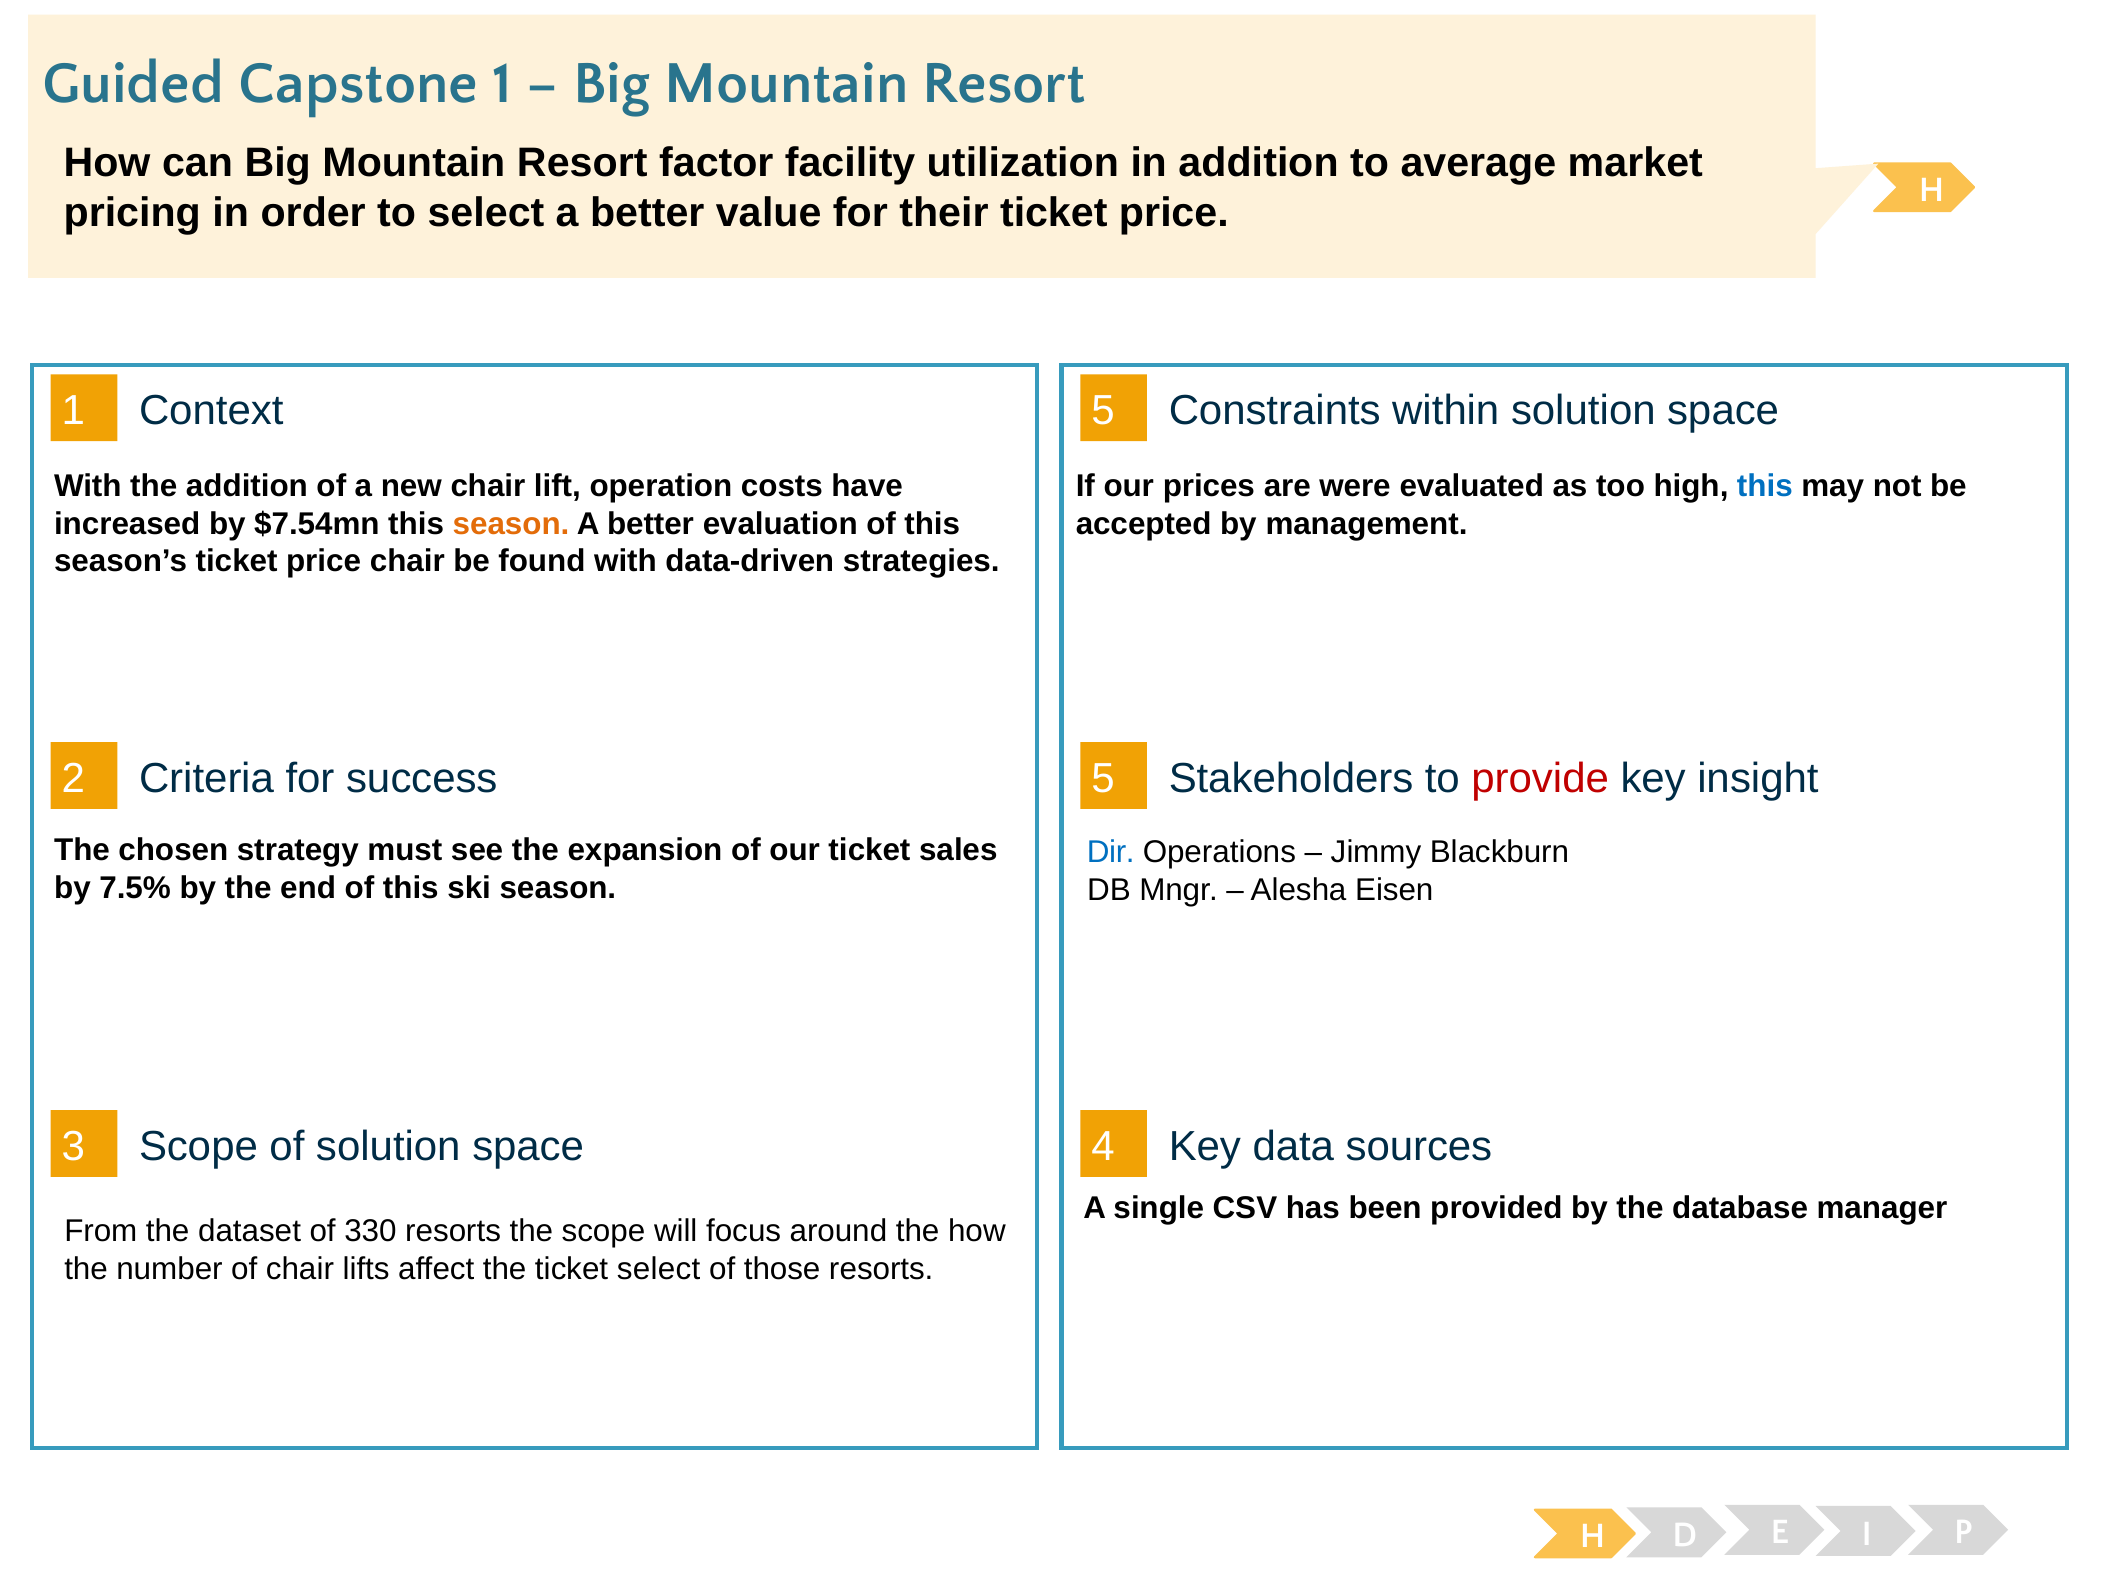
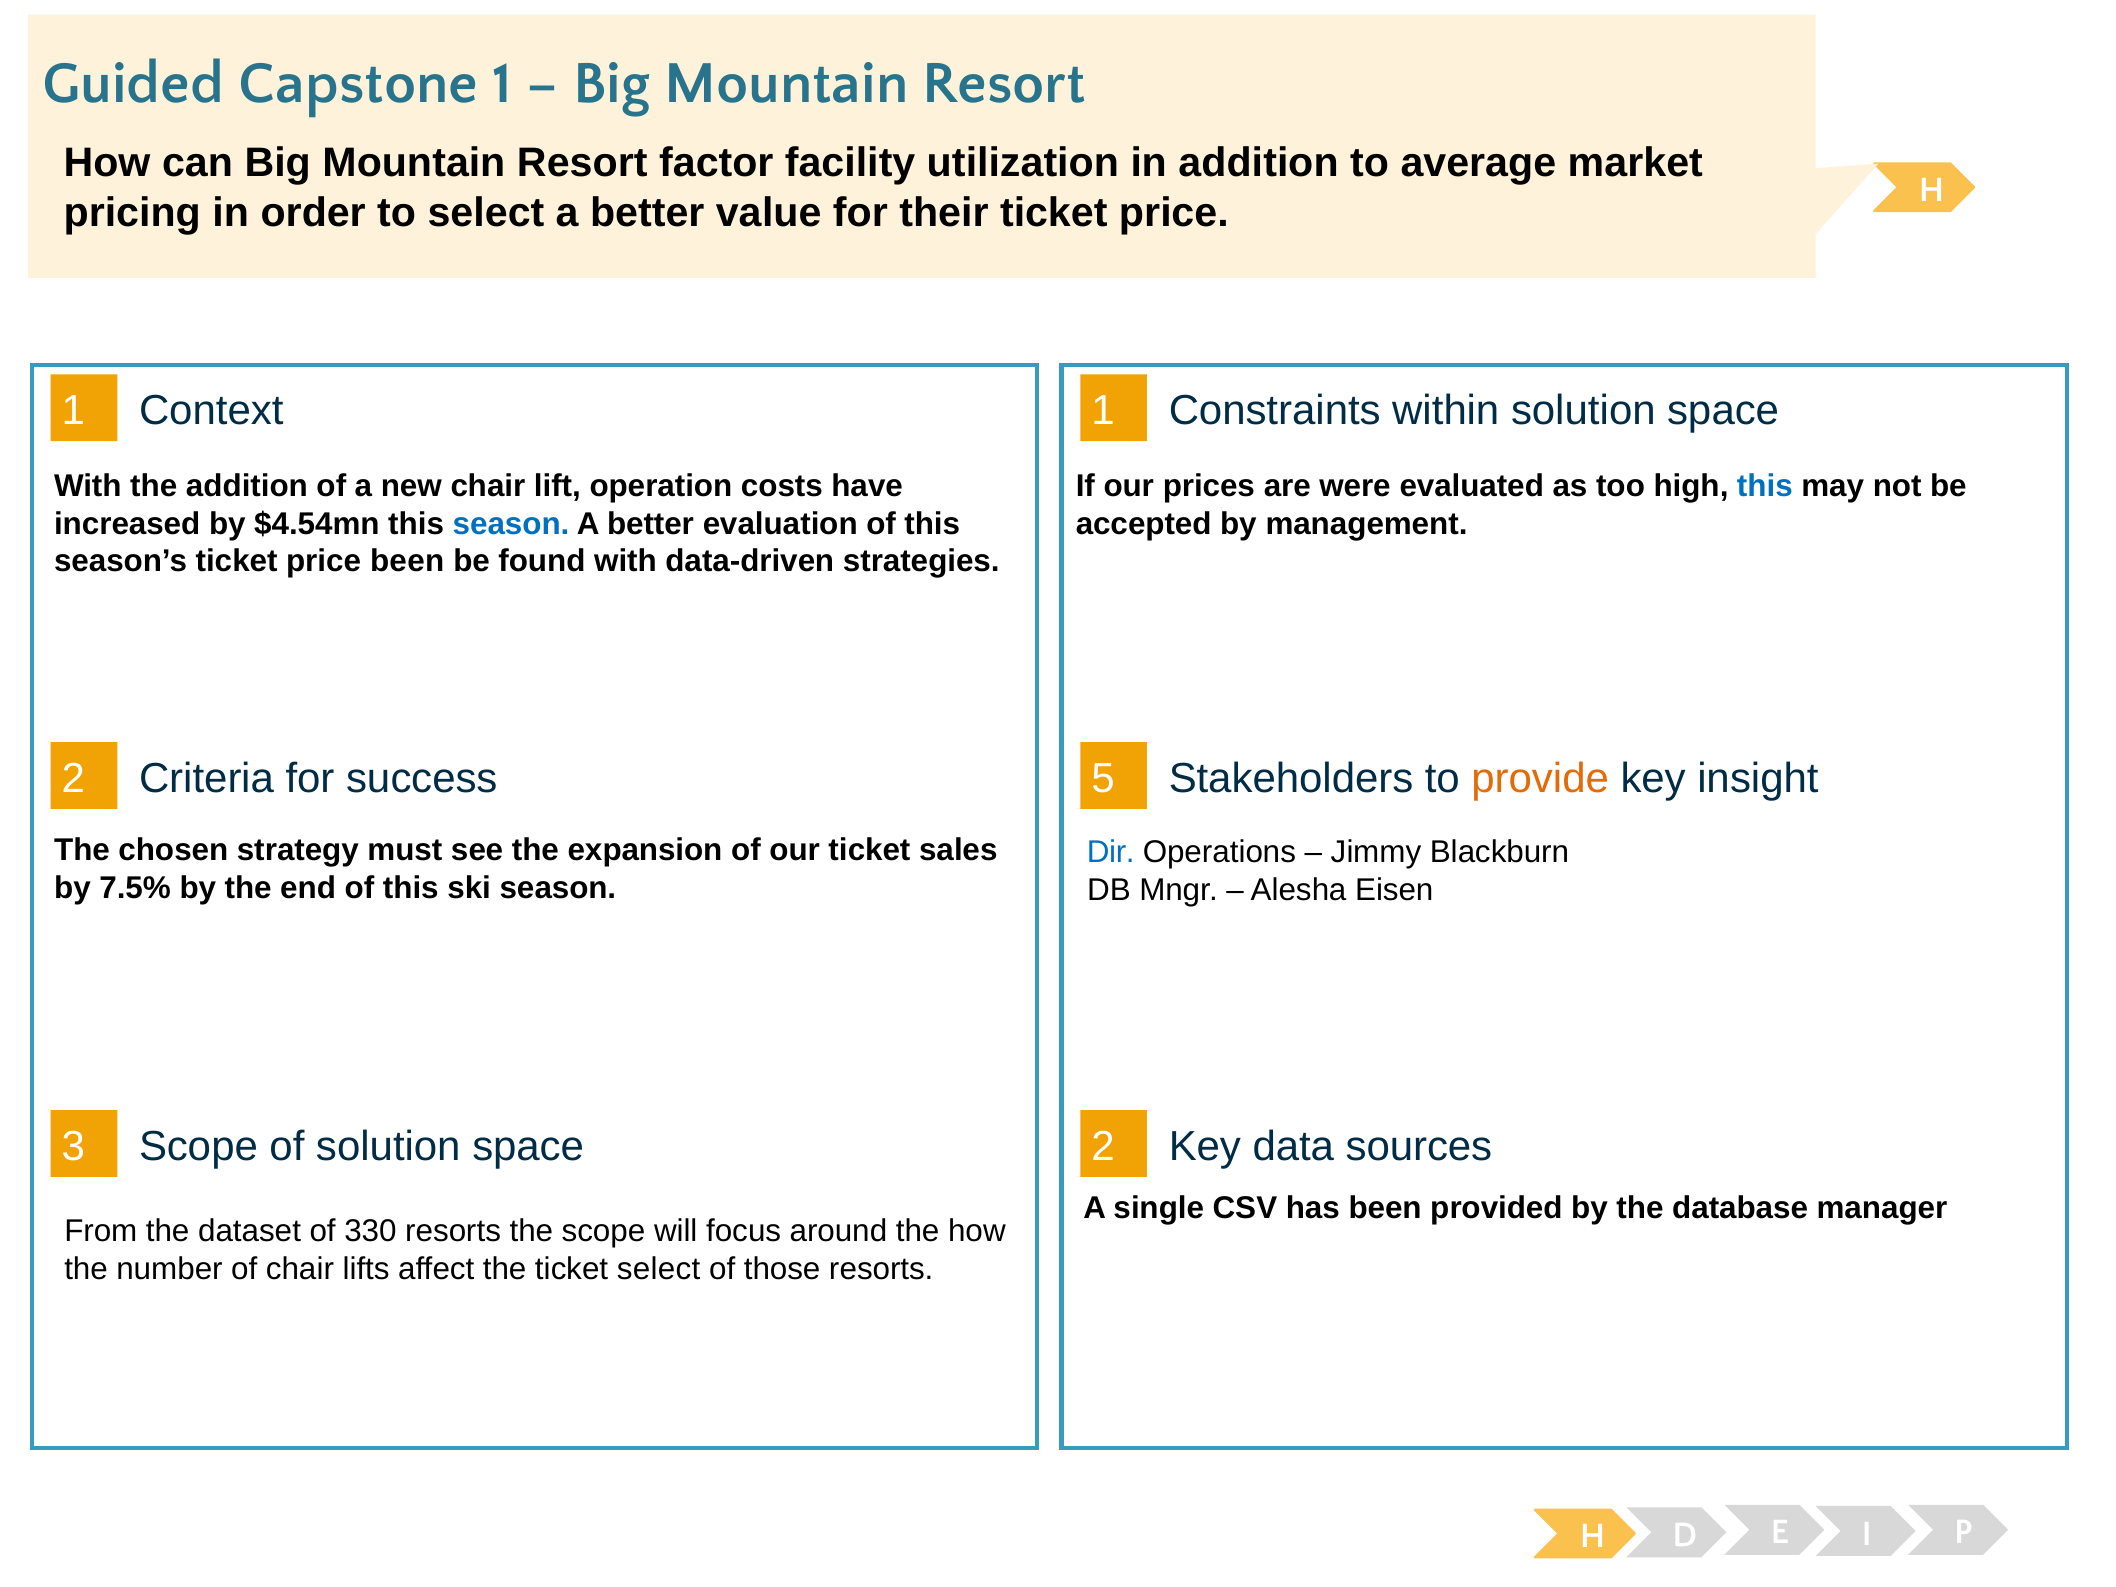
1 5: 5 -> 1
$7.54mn: $7.54mn -> $4.54mn
season at (511, 524) colour: orange -> blue
price chair: chair -> been
provide colour: red -> orange
3 4: 4 -> 2
